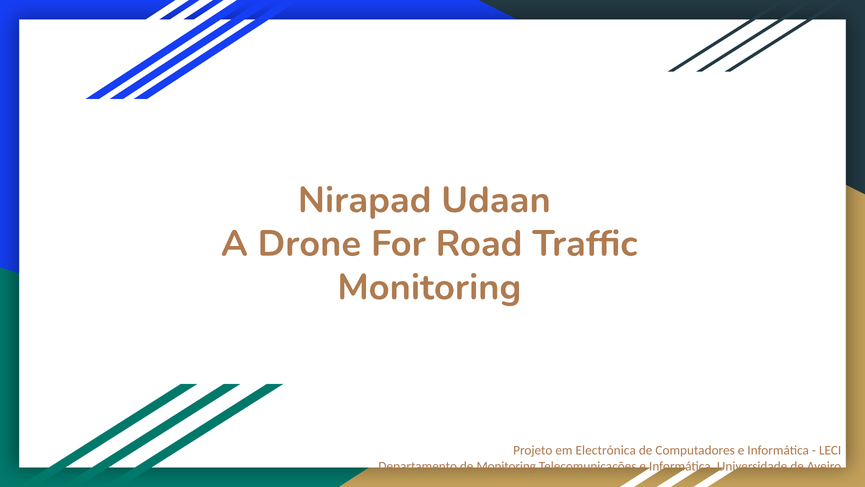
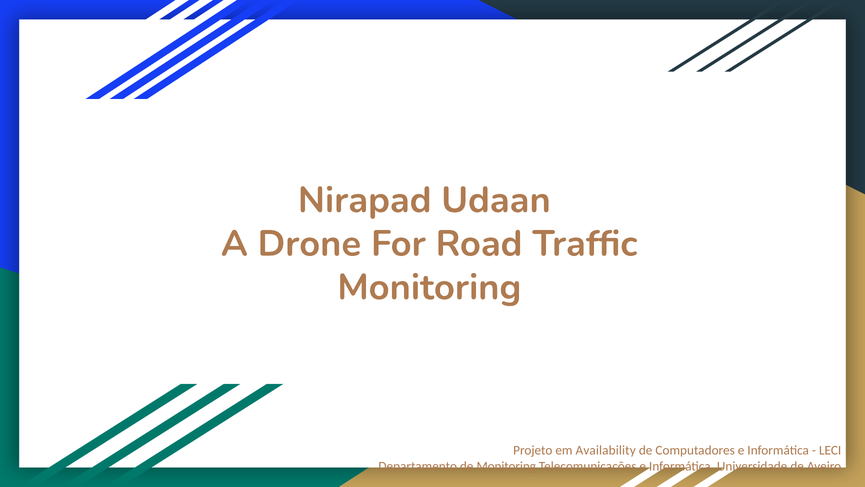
Electrónica: Electrónica -> Availability
